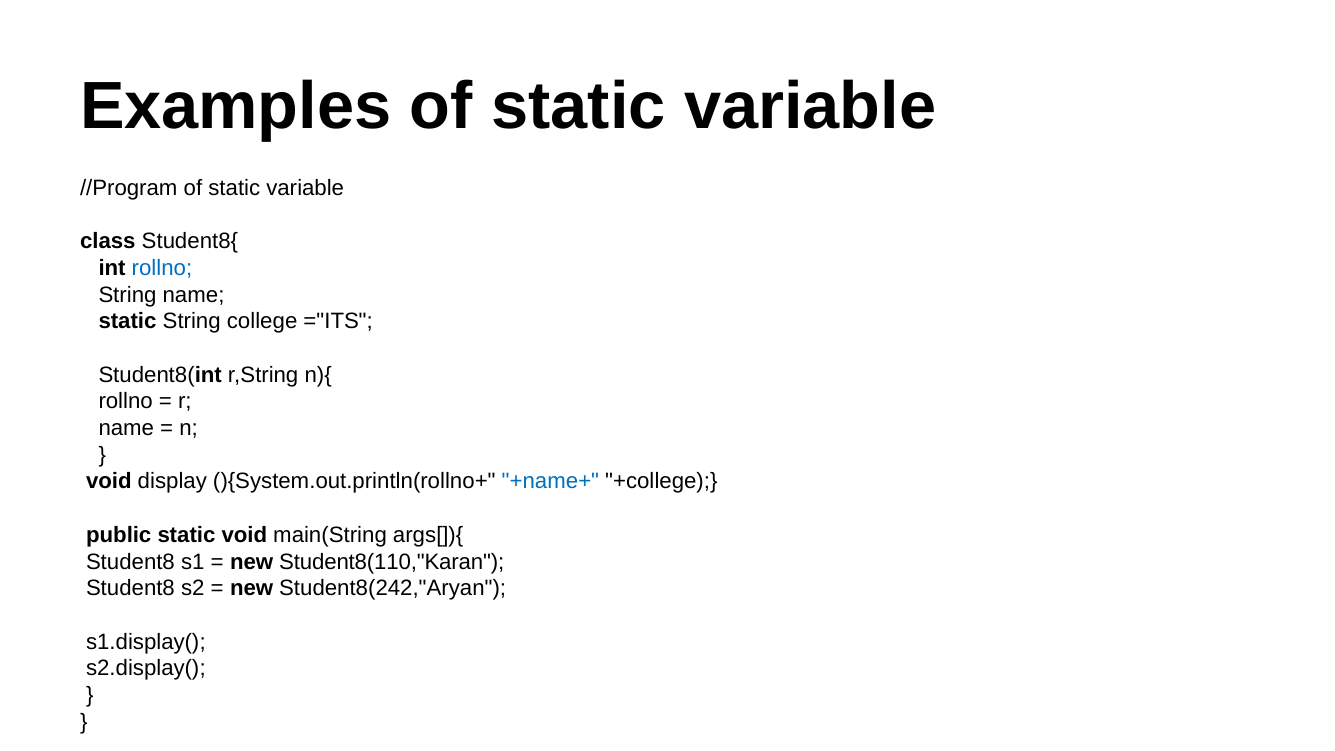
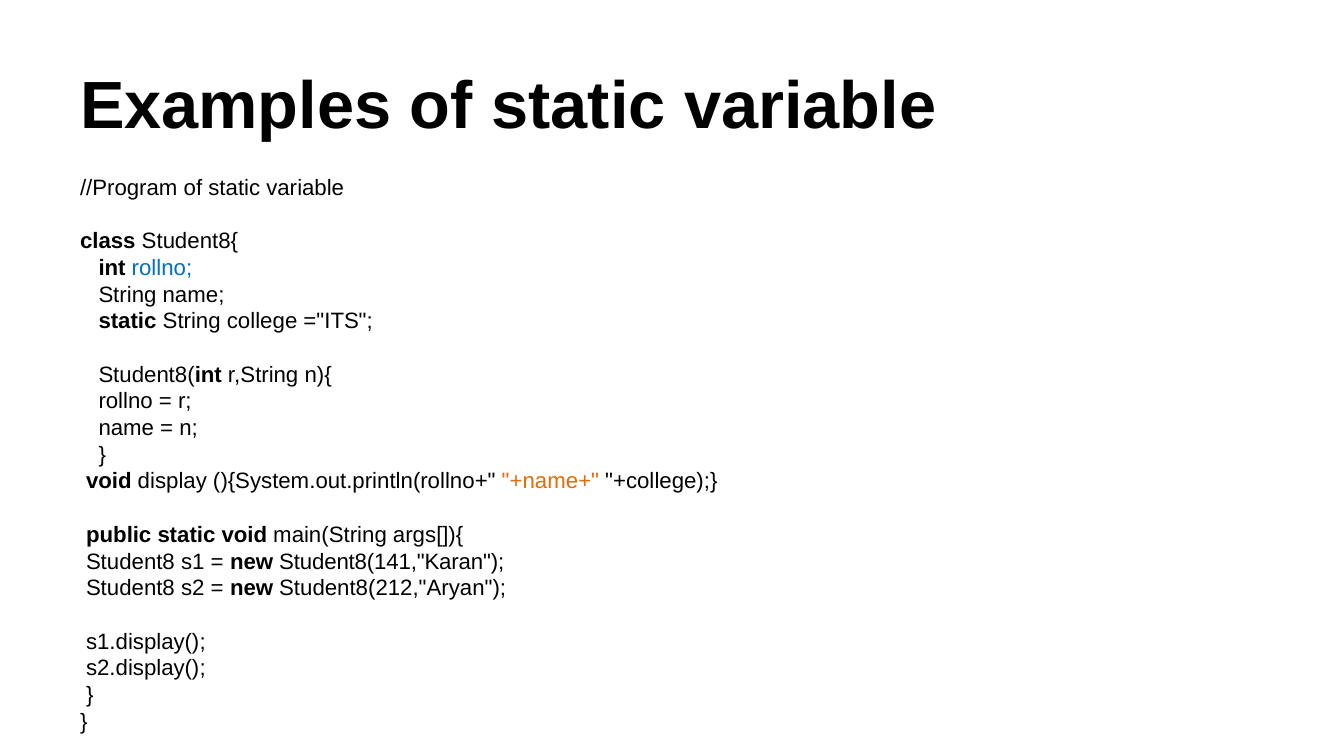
+name+ colour: blue -> orange
Student8(110,"Karan: Student8(110,"Karan -> Student8(141,"Karan
Student8(242,"Aryan: Student8(242,"Aryan -> Student8(212,"Aryan
